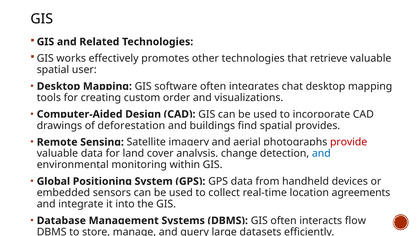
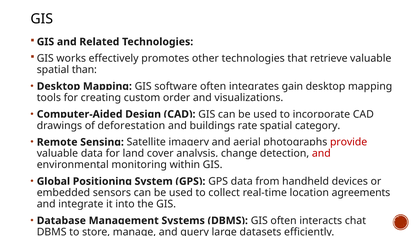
user: user -> than
chat: chat -> gain
find: find -> rate
provides: provides -> category
and at (321, 154) colour: blue -> red
flow: flow -> chat
